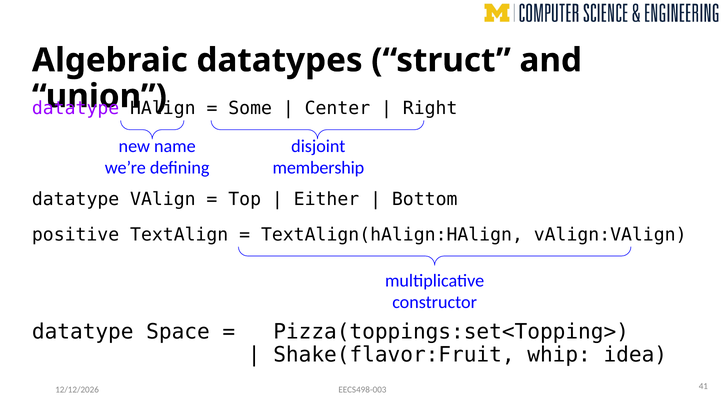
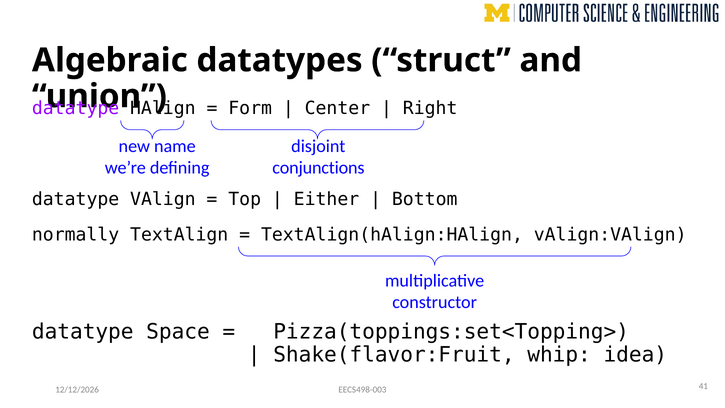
Some: Some -> Form
membership: membership -> conjunctions
positive: positive -> normally
